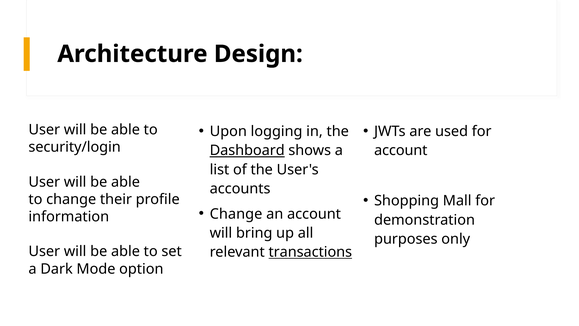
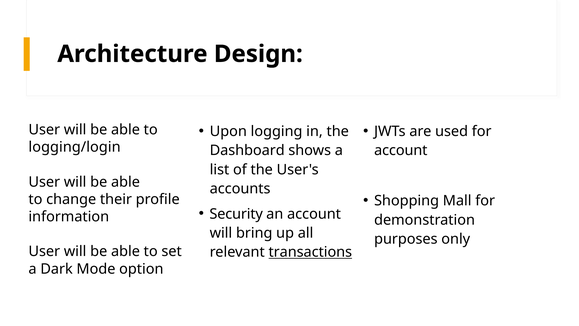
security/login: security/login -> logging/login
Dashboard underline: present -> none
Change at (236, 214): Change -> Security
